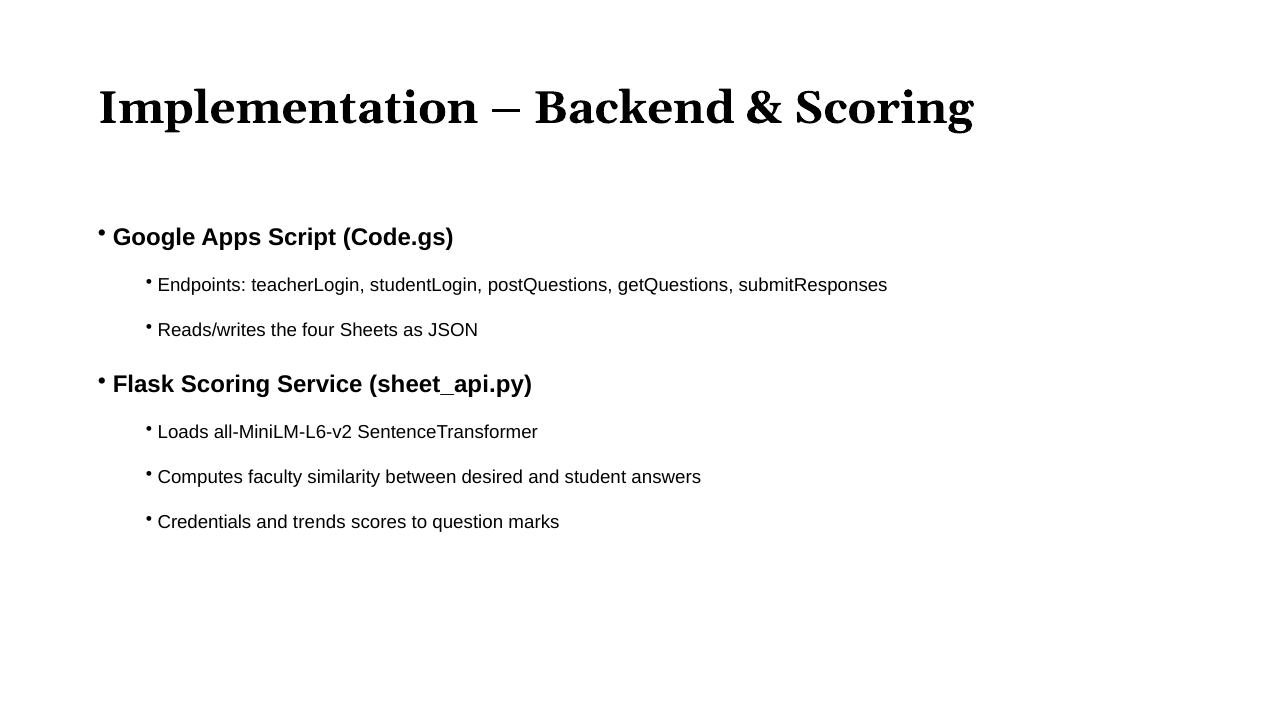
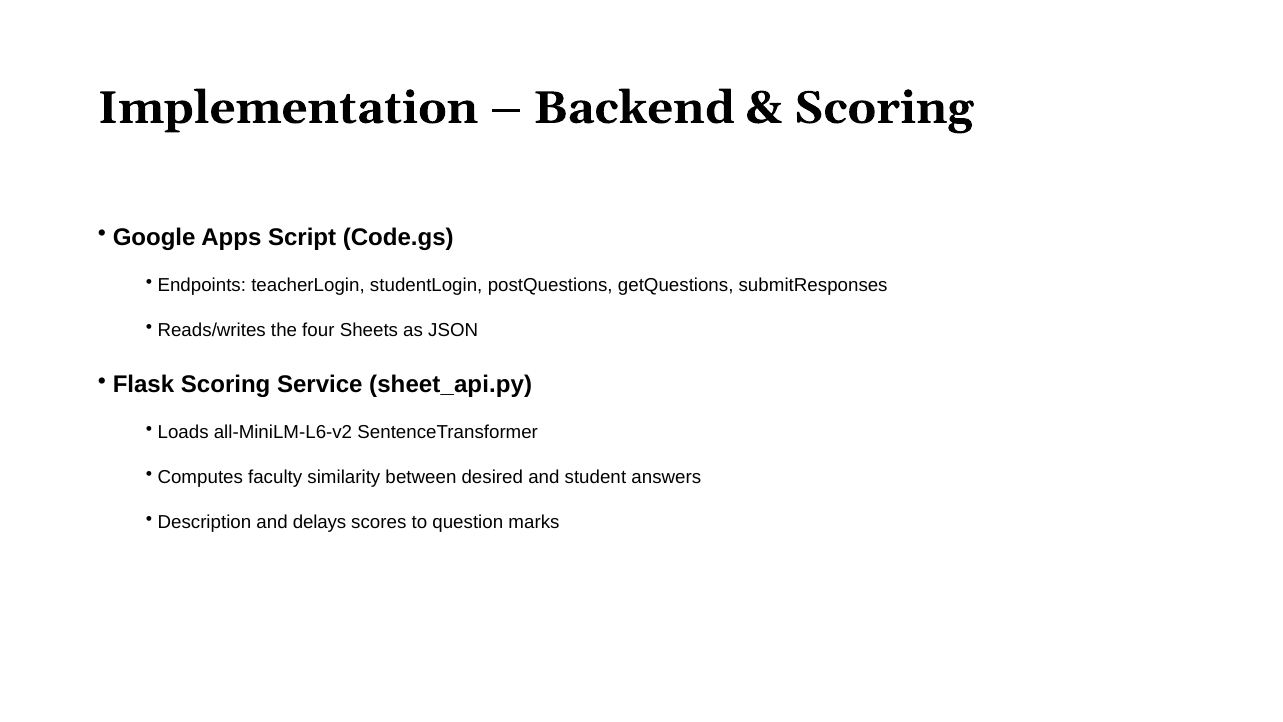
Credentials: Credentials -> Description
trends: trends -> delays
